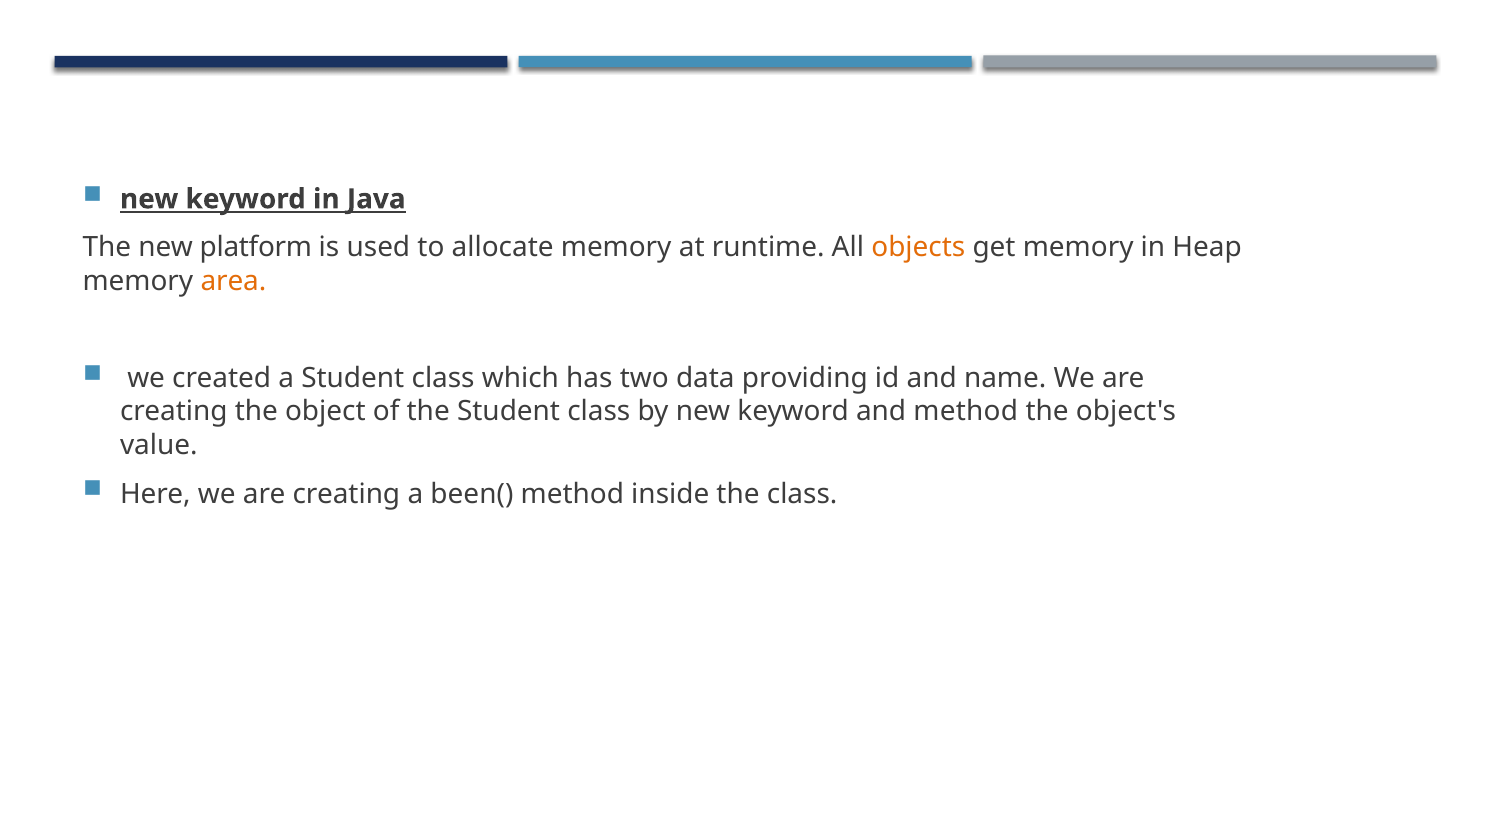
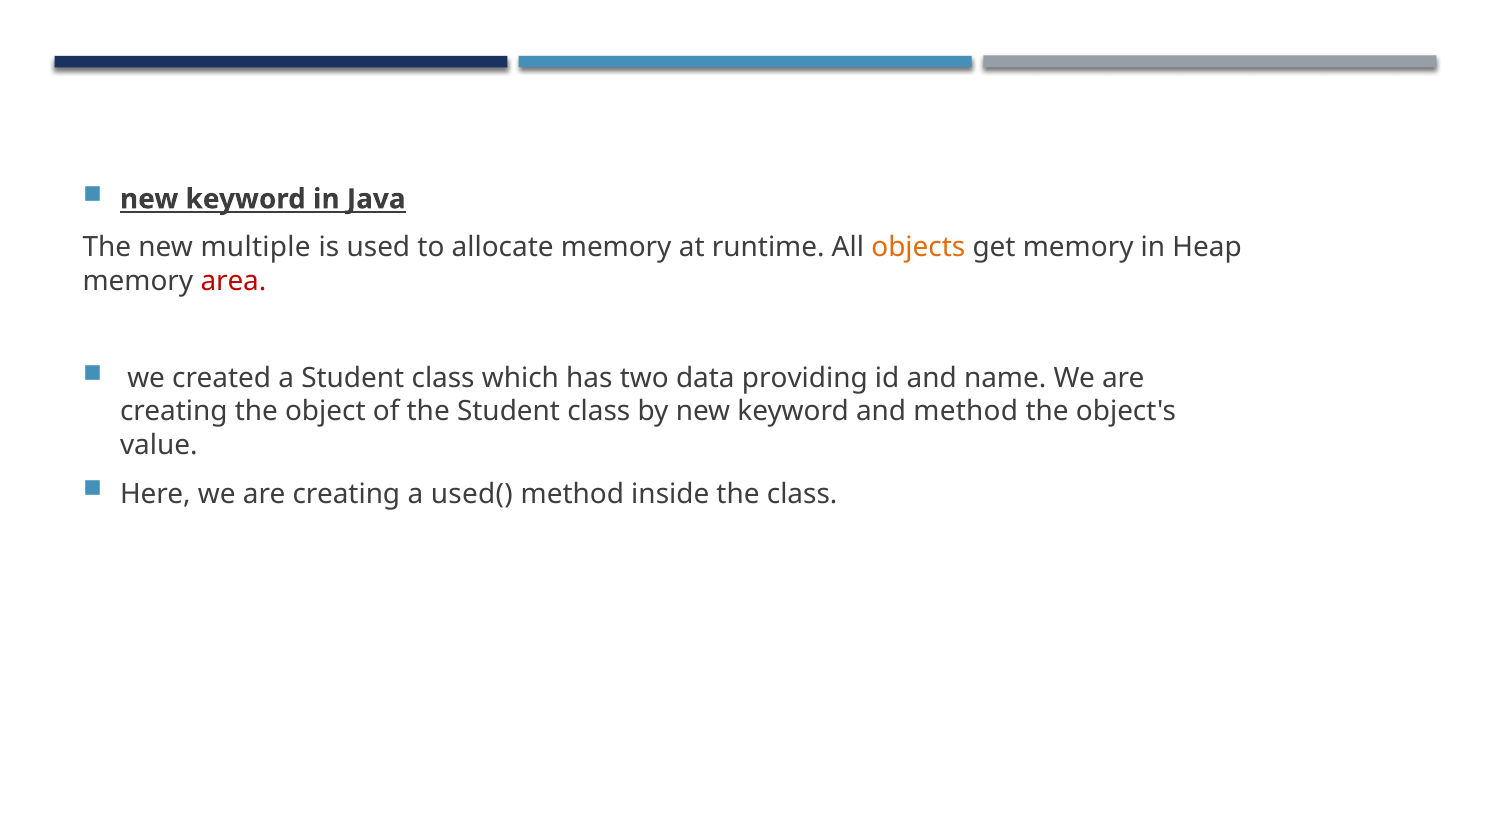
platform: platform -> multiple
area colour: orange -> red
been(: been( -> used(
